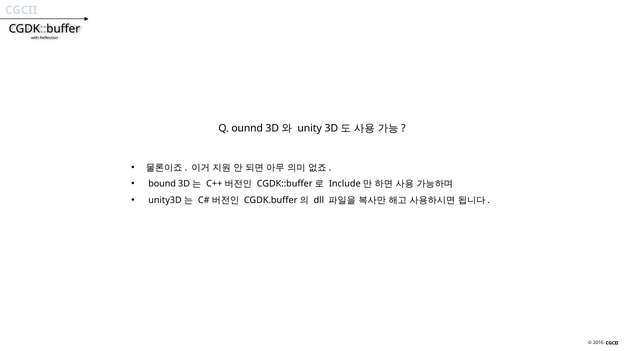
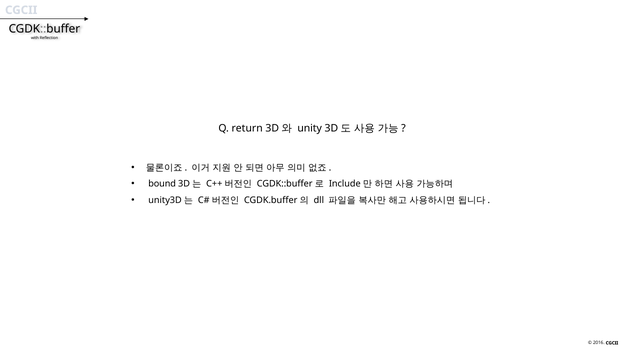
ounnd: ounnd -> return
